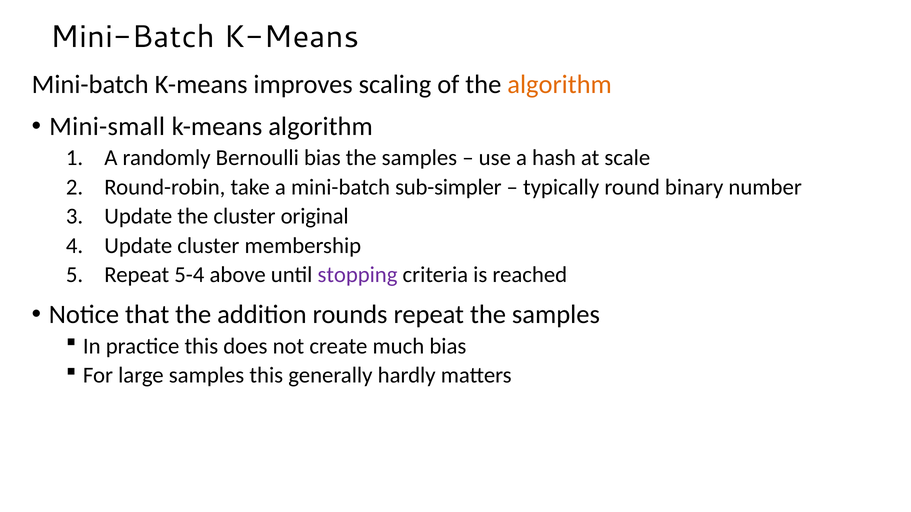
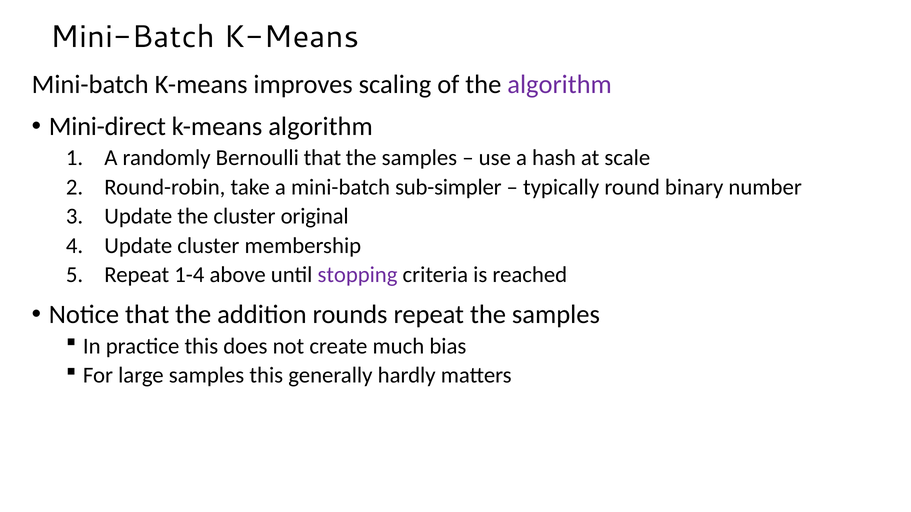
algorithm at (560, 85) colour: orange -> purple
Mini-small: Mini-small -> Mini-direct
Bernoulli bias: bias -> that
5-4: 5-4 -> 1-4
